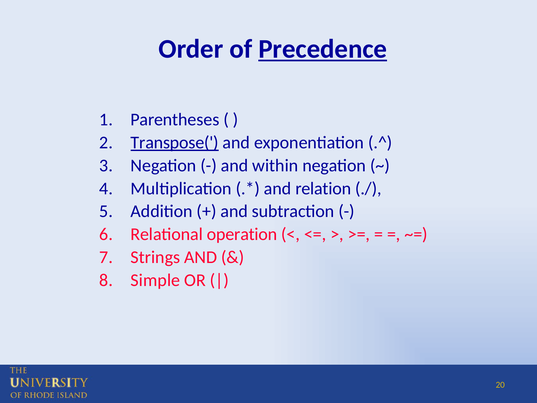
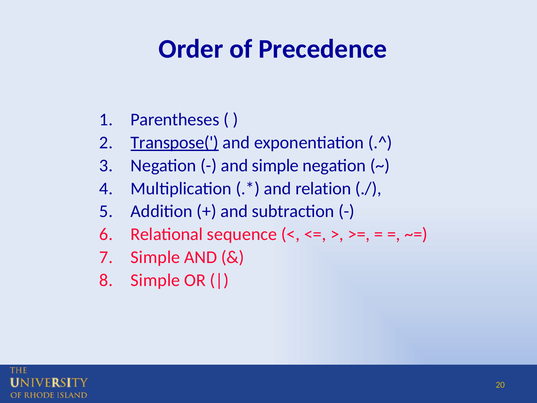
Precedence underline: present -> none
and within: within -> simple
operation: operation -> sequence
Strings at (155, 257): Strings -> Simple
